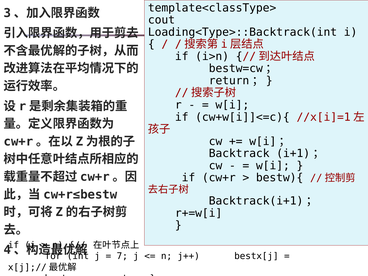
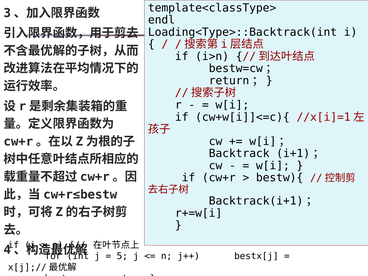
cout: cout -> endl
7: 7 -> 5
